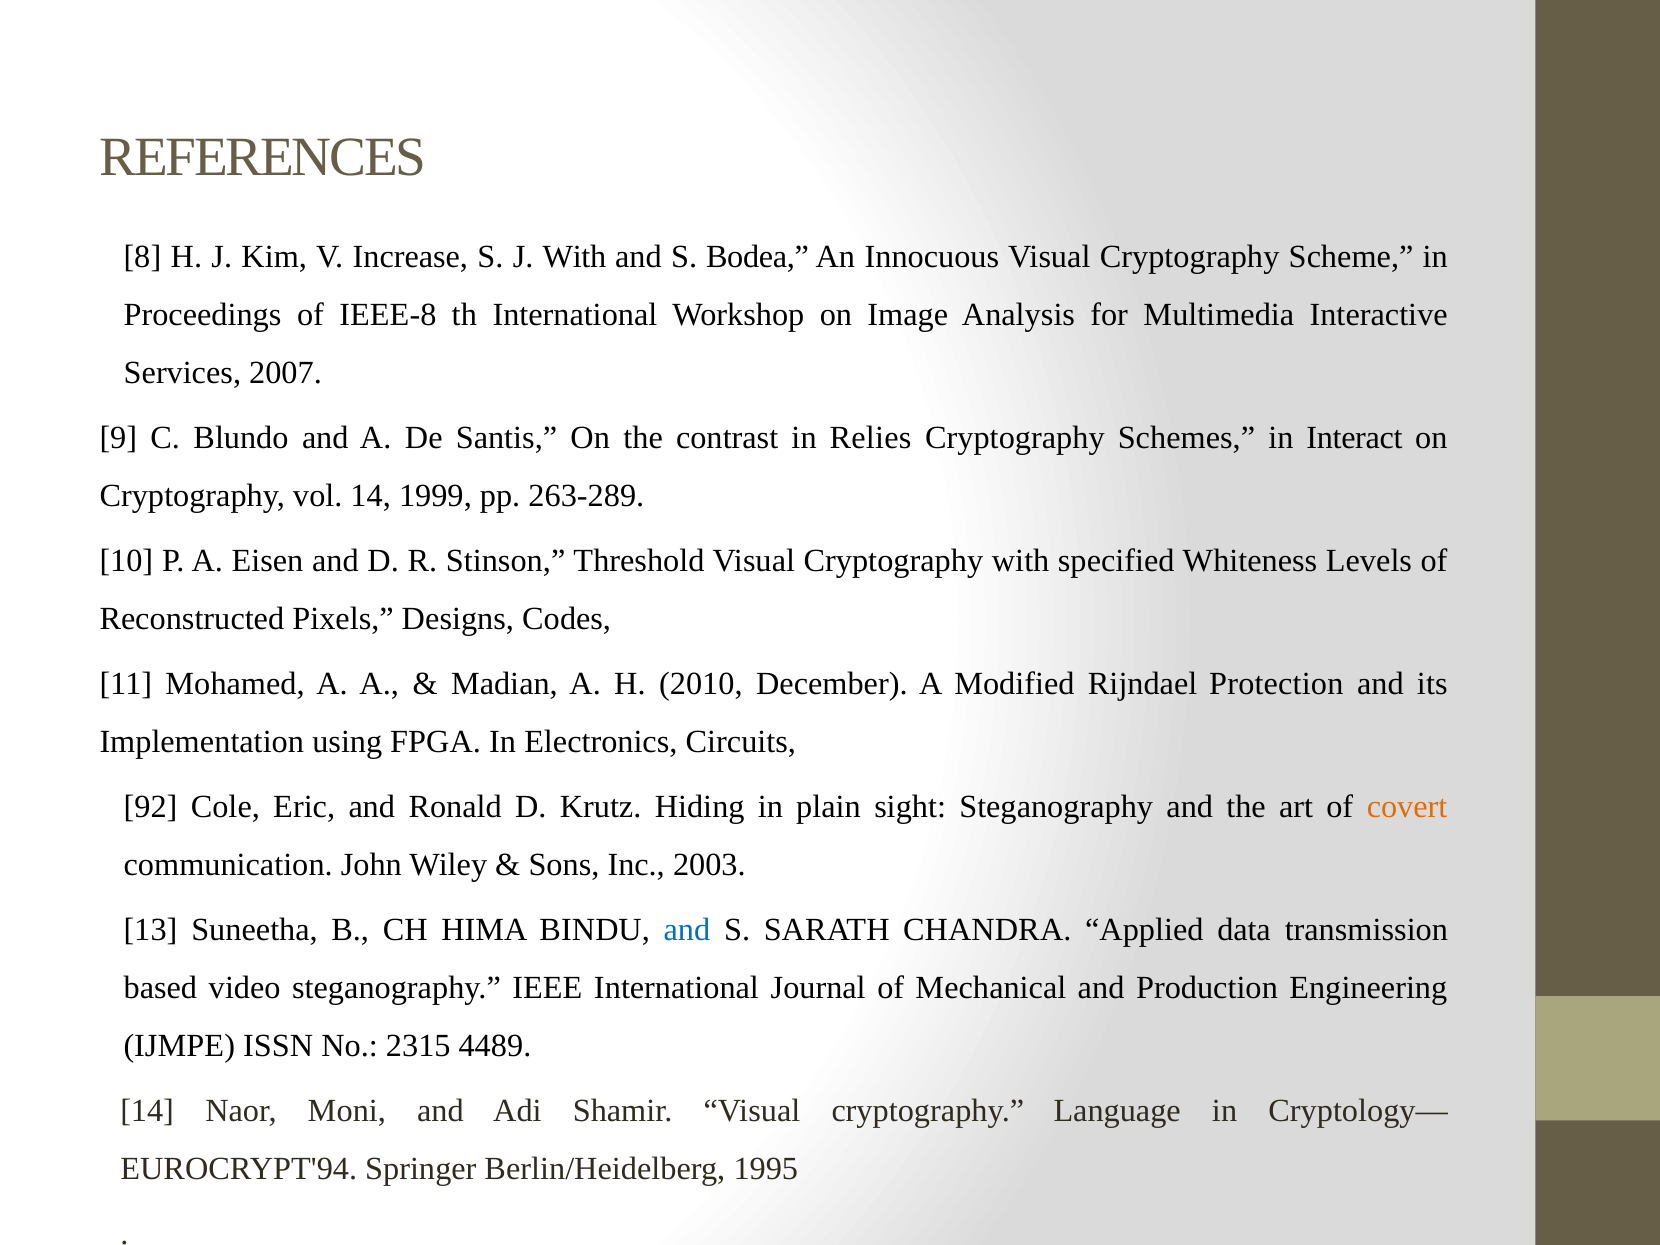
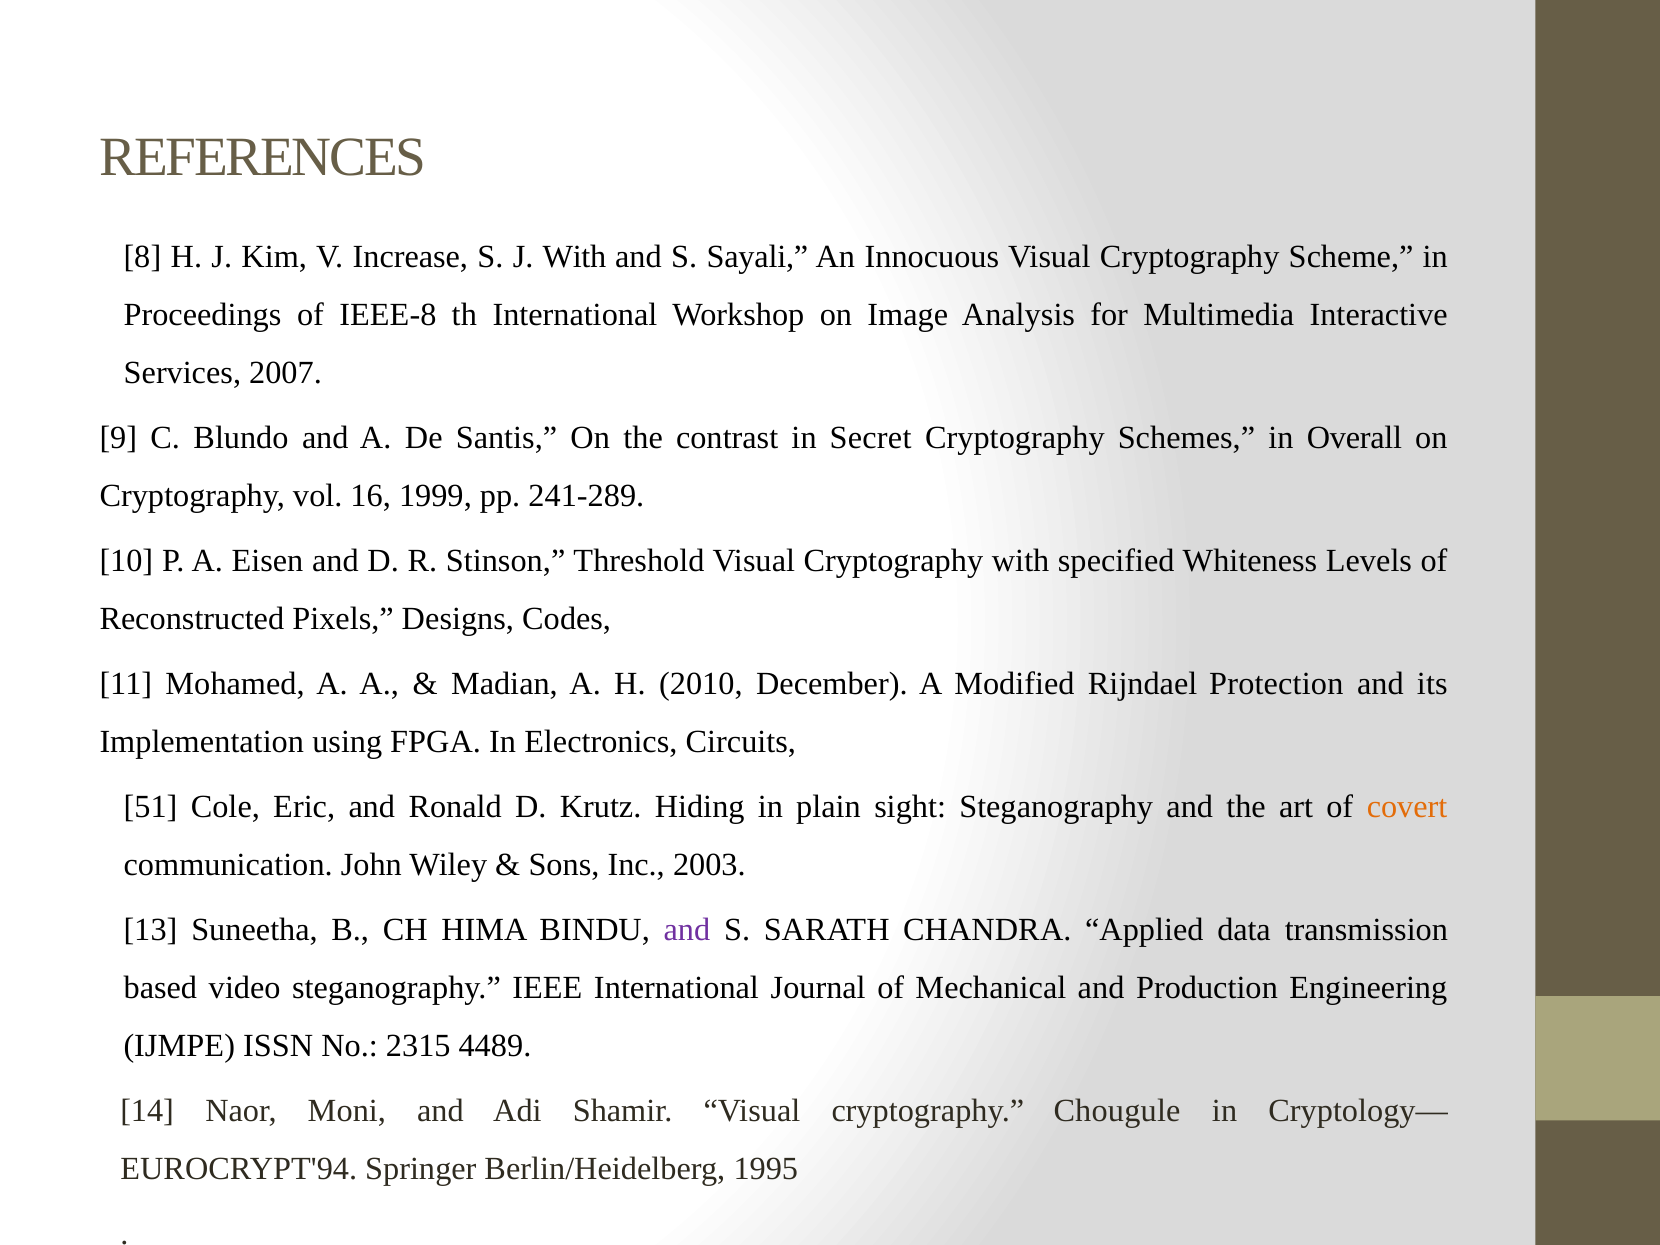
Bodea: Bodea -> Sayali
Relies: Relies -> Secret
Interact: Interact -> Overall
vol 14: 14 -> 16
263-289: 263-289 -> 241-289
92: 92 -> 51
and at (687, 930) colour: blue -> purple
Language: Language -> Chougule
